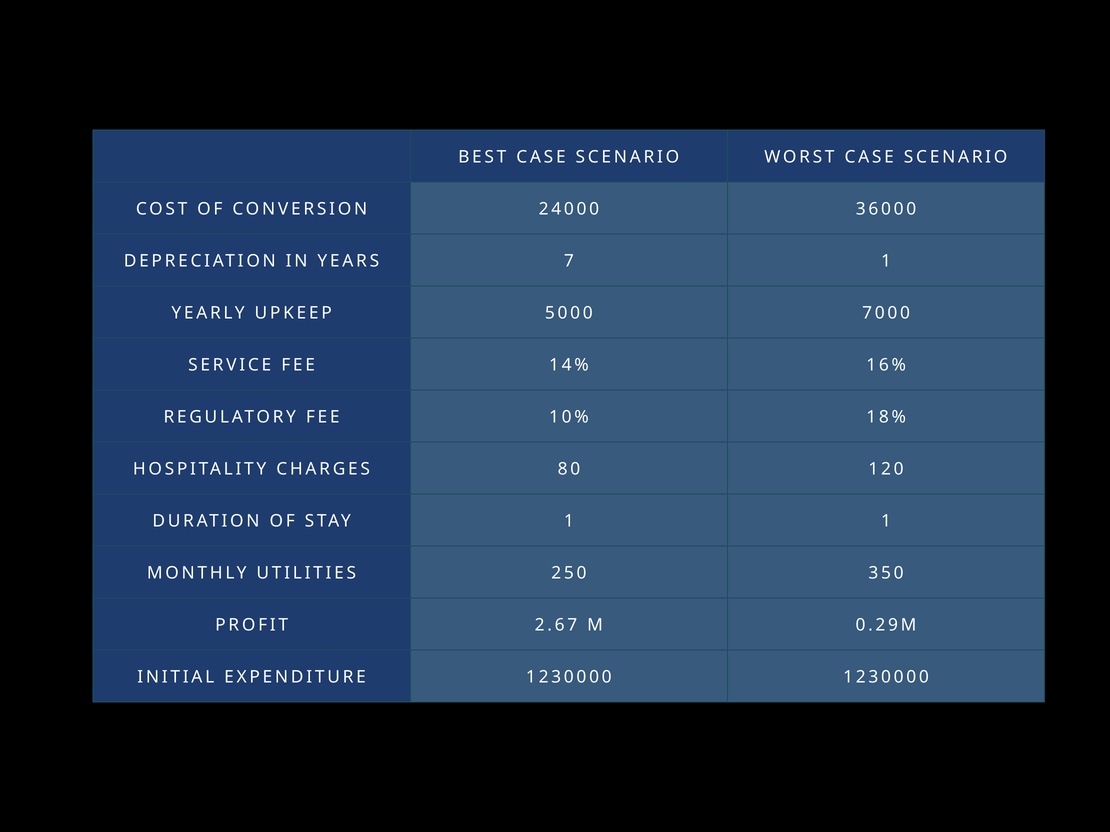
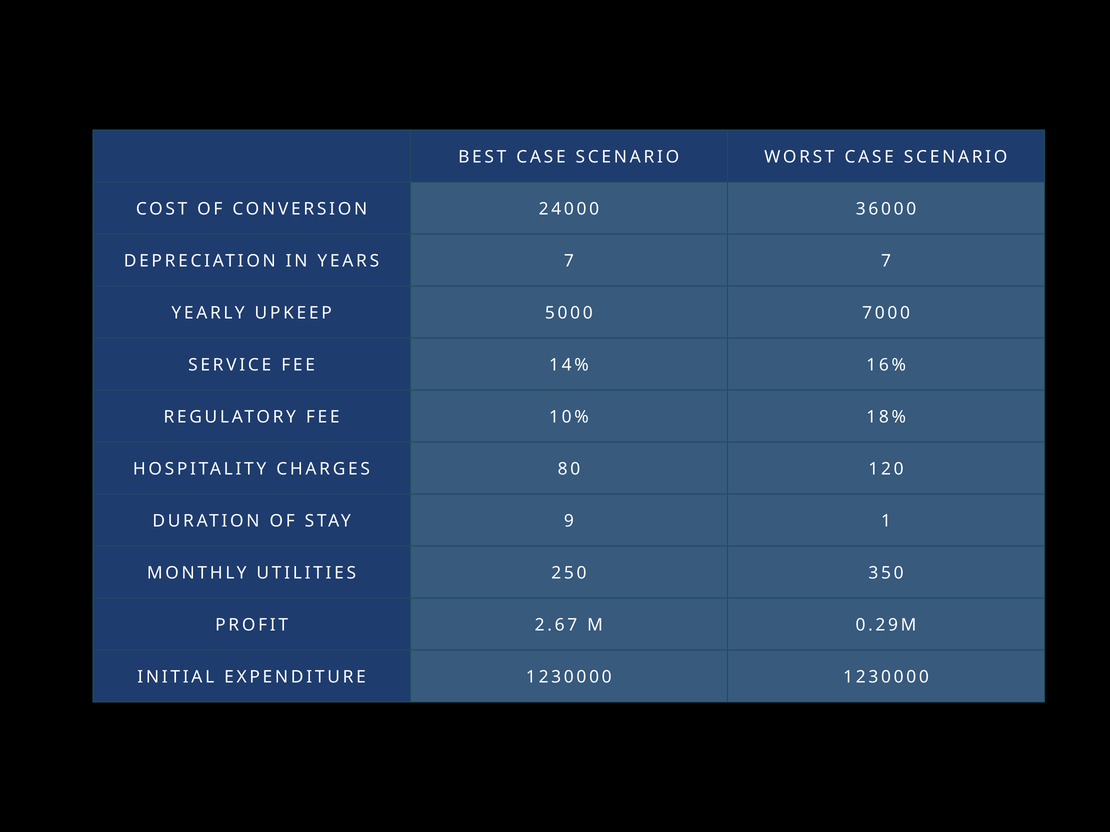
7 1: 1 -> 7
STAY 1: 1 -> 9
